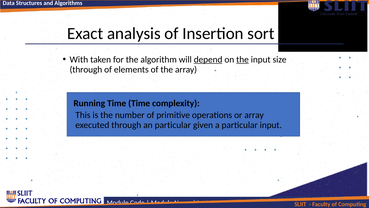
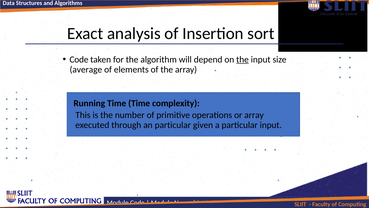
With at (79, 59): With -> Code
depend underline: present -> none
through at (86, 69): through -> average
